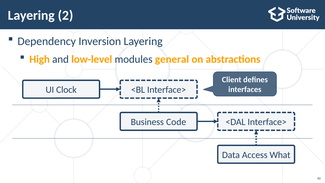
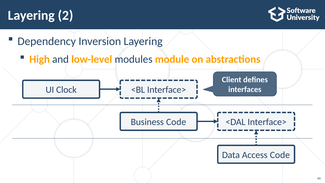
general: general -> module
Access What: What -> Code
